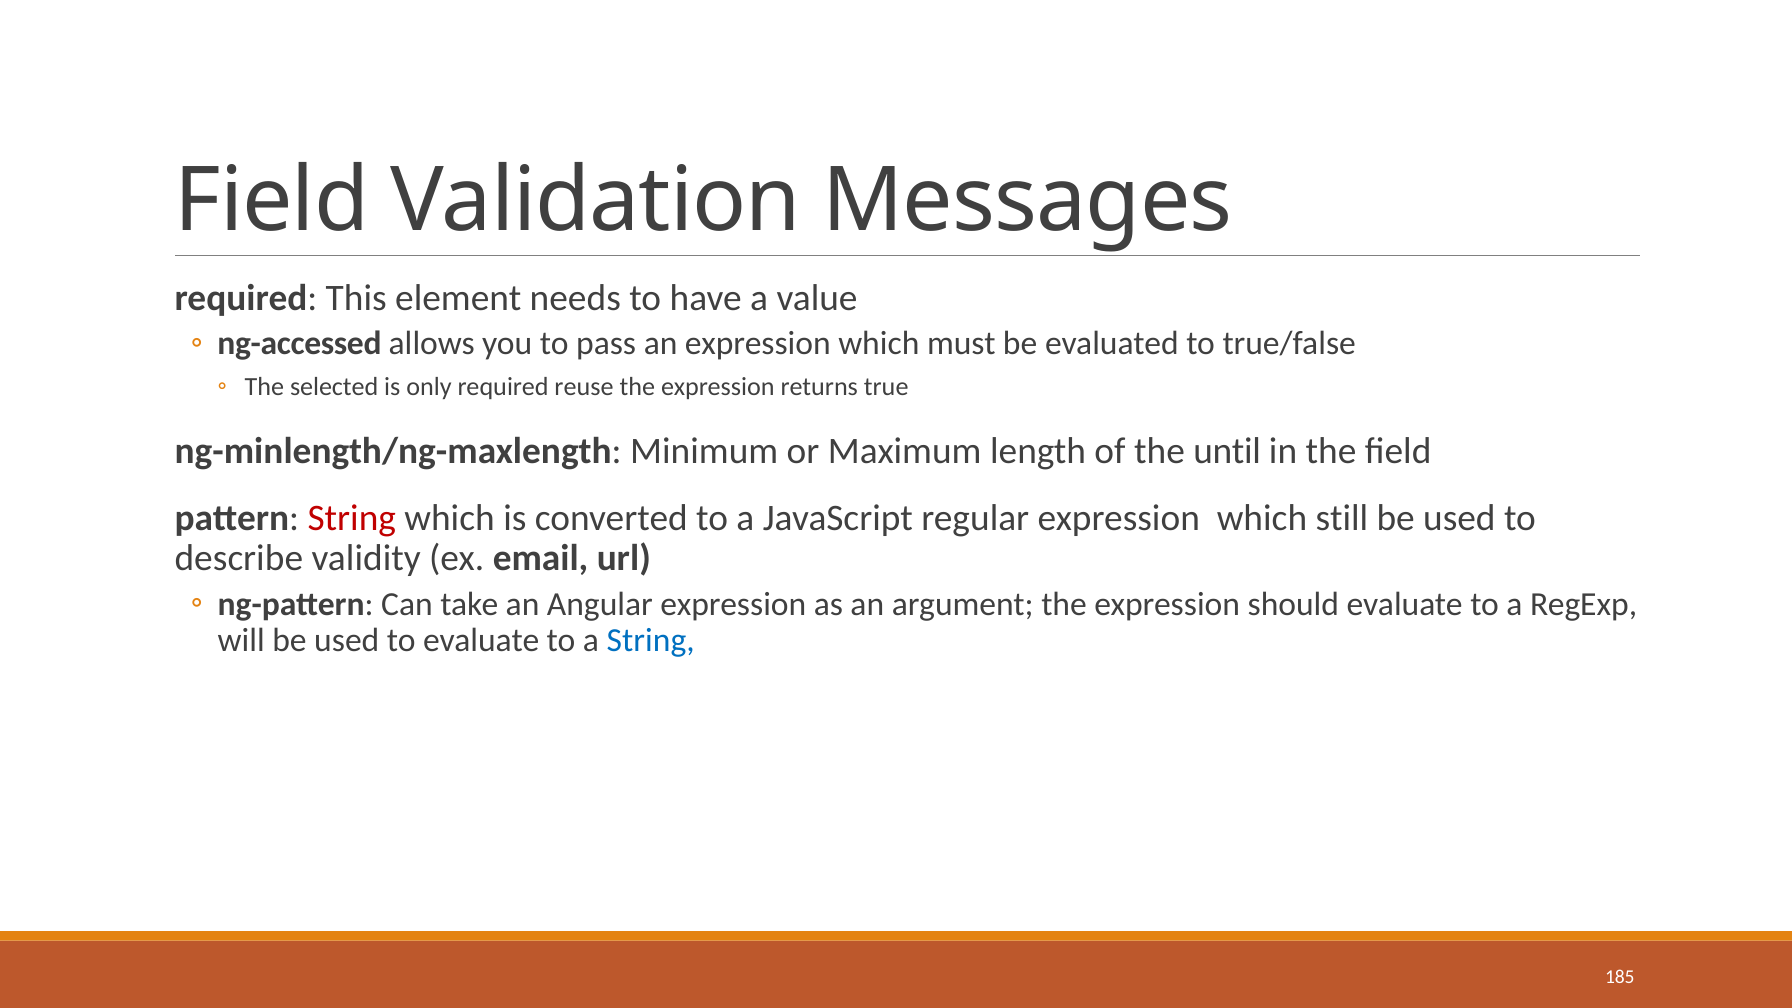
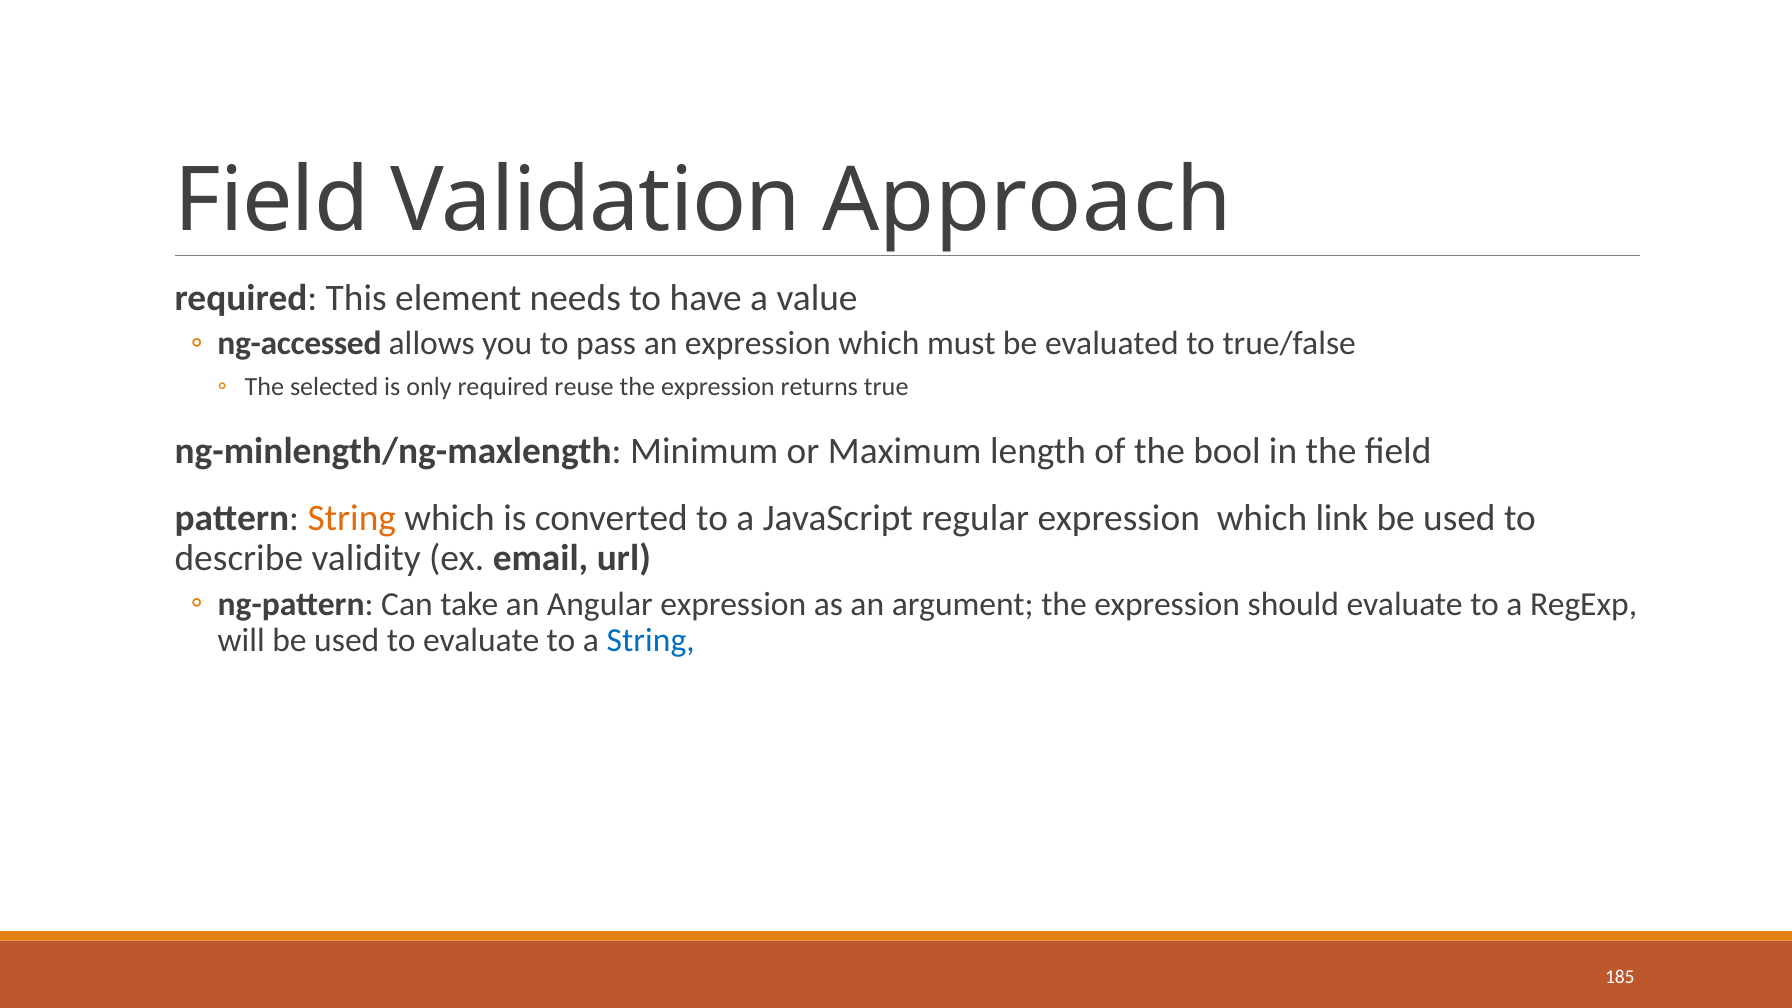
Messages: Messages -> Approach
until: until -> bool
String at (352, 518) colour: red -> orange
still: still -> link
